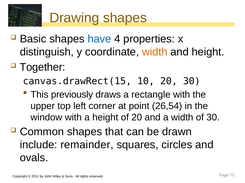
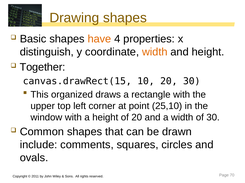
have colour: blue -> orange
previously: previously -> organized
26,54: 26,54 -> 25,10
remainder: remainder -> comments
